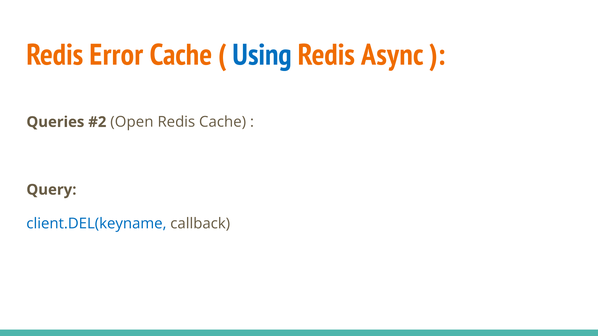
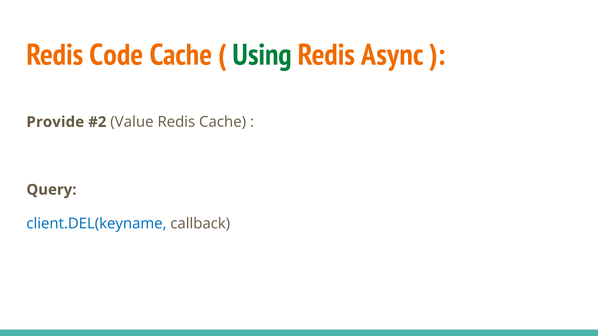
Error: Error -> Code
Using colour: blue -> green
Queries: Queries -> Provide
Open: Open -> Value
